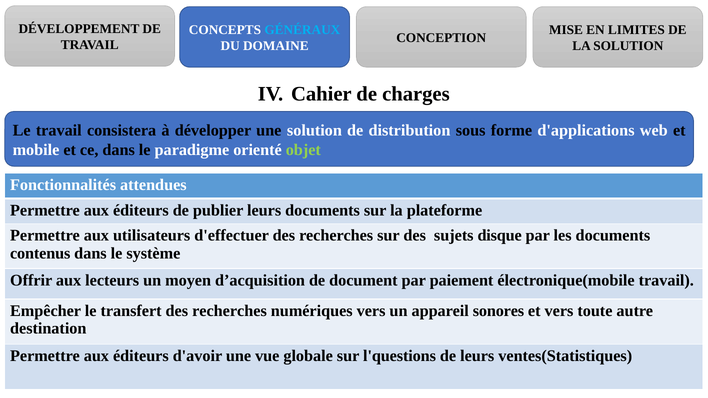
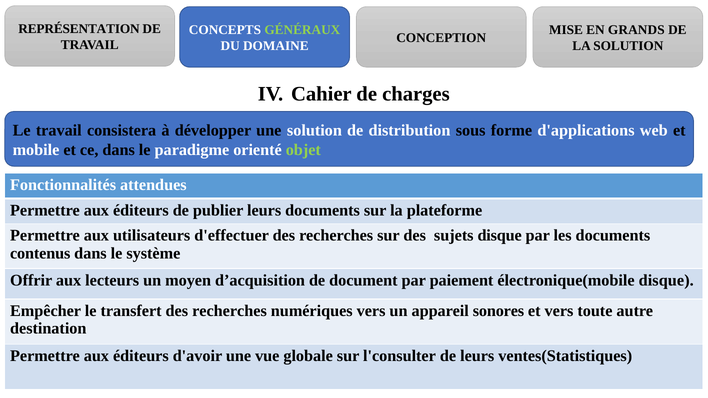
DÉVELOPPEMENT: DÉVELOPPEMENT -> REPRÉSENTATION
GÉNÉRAUX colour: light blue -> light green
LIMITES: LIMITES -> GRANDS
électronique(mobile travail: travail -> disque
l'questions: l'questions -> l'consulter
